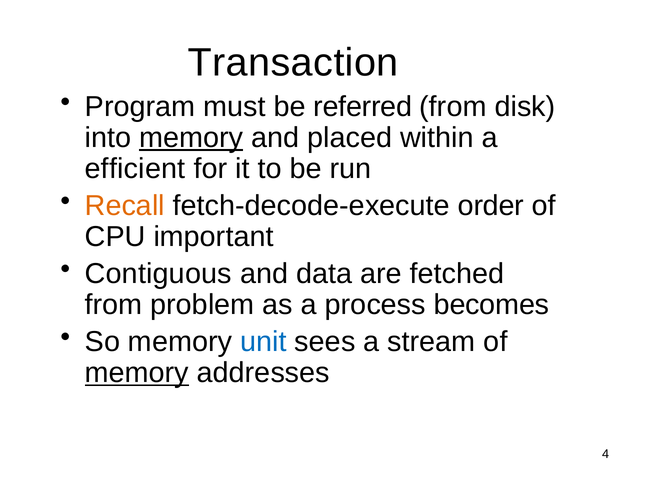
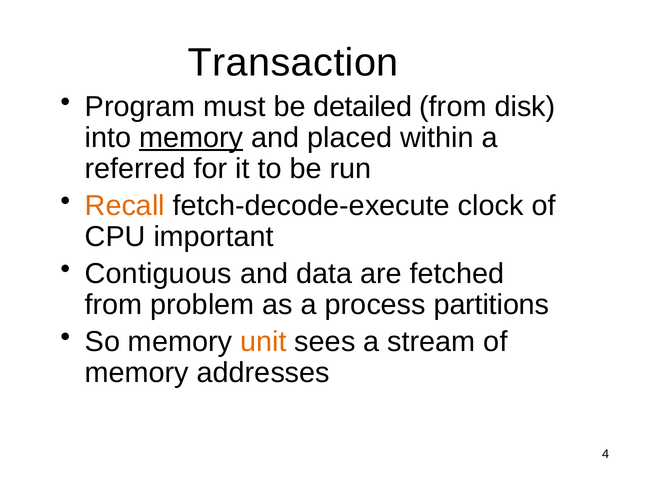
referred: referred -> detailed
efficient: efficient -> referred
order: order -> clock
becomes: becomes -> partitions
unit colour: blue -> orange
memory at (137, 373) underline: present -> none
